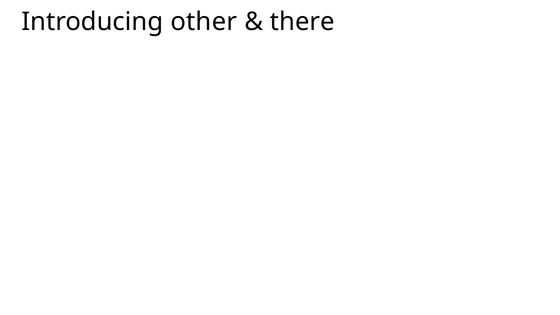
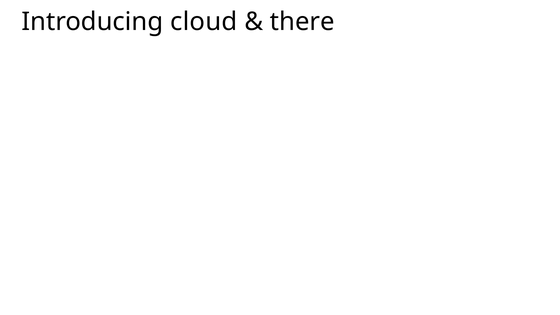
other: other -> cloud
